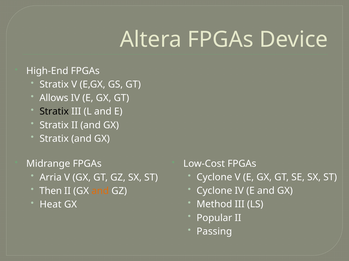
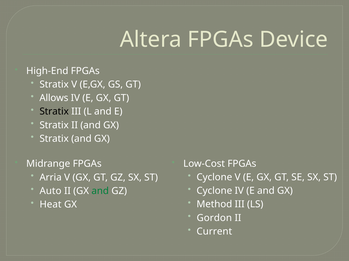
Then: Then -> Auto
and at (100, 191) colour: orange -> green
Popular: Popular -> Gordon
Passing: Passing -> Current
